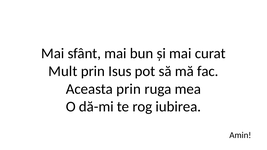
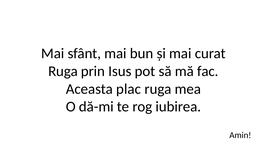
Mult at (63, 71): Mult -> Ruga
Aceasta prin: prin -> plac
